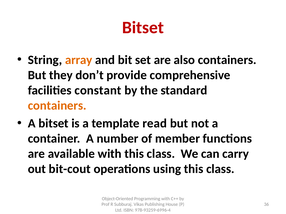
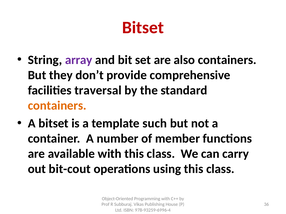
array colour: orange -> purple
constant: constant -> traversal
read: read -> such
